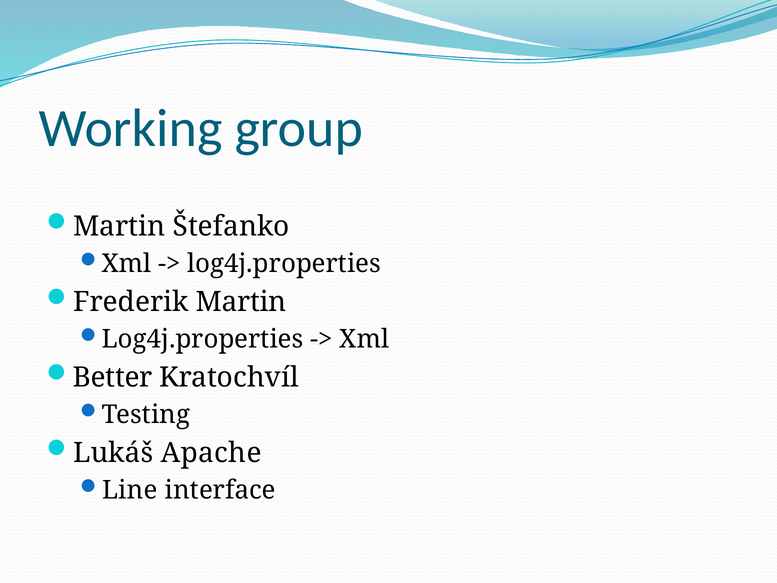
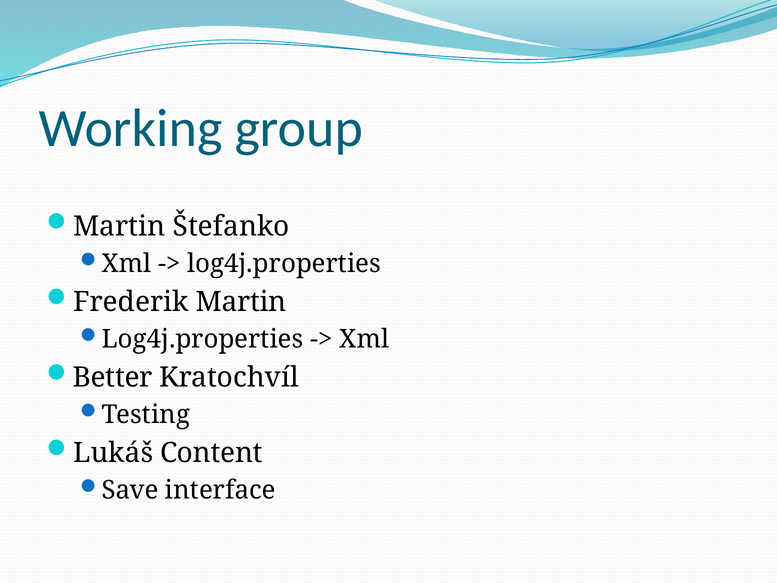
Apache: Apache -> Content
Line: Line -> Save
